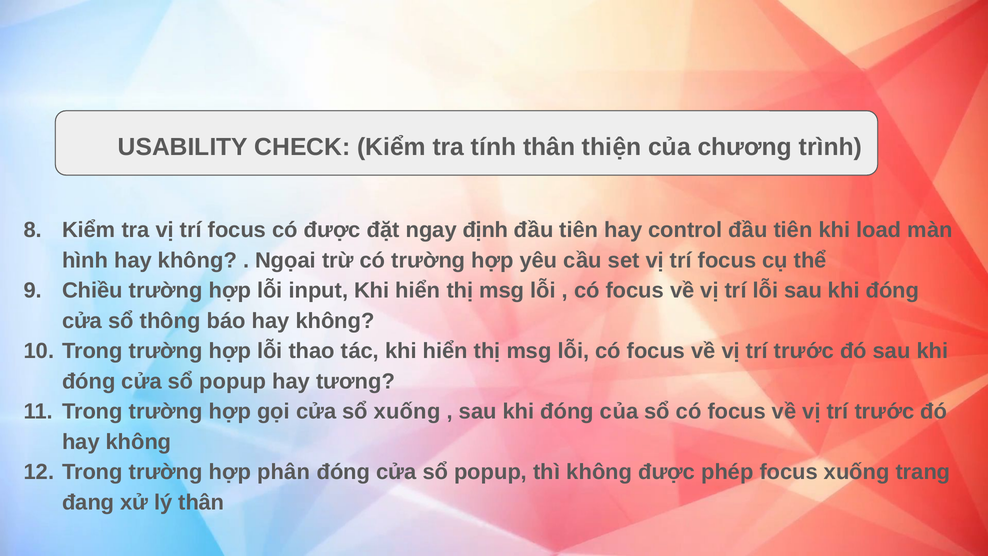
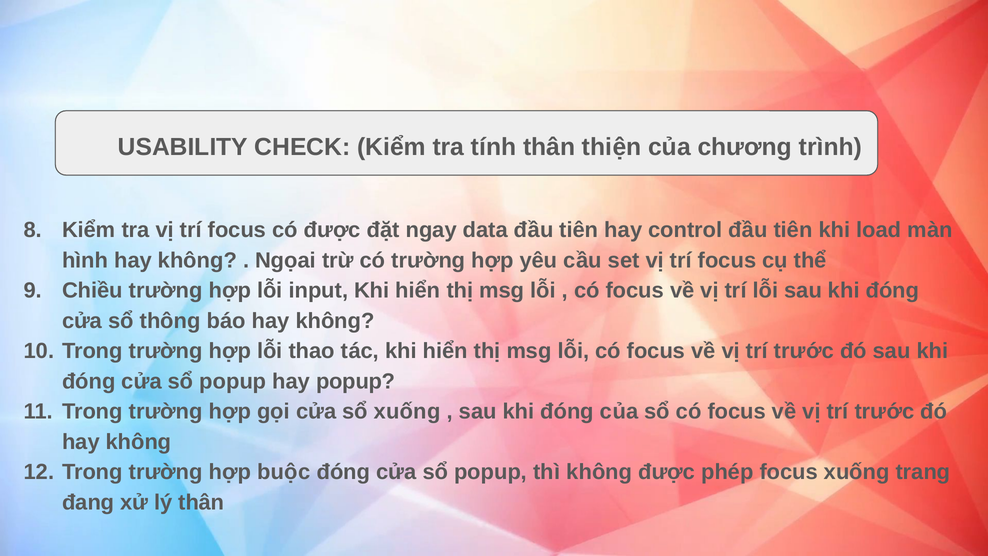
định: định -> data
hay tương: tương -> popup
phân: phân -> buộc
